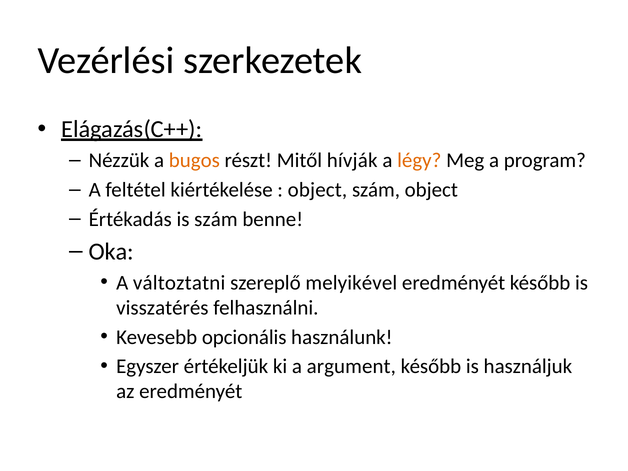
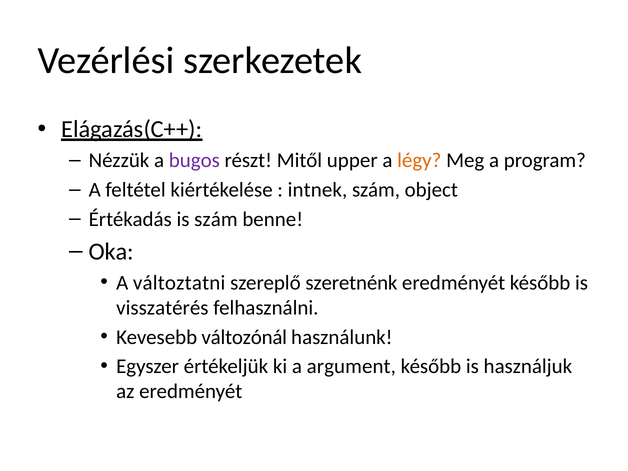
bugos colour: orange -> purple
hívják: hívják -> upper
object at (317, 190): object -> intnek
melyikével: melyikével -> szeretnénk
opcionális: opcionális -> változónál
